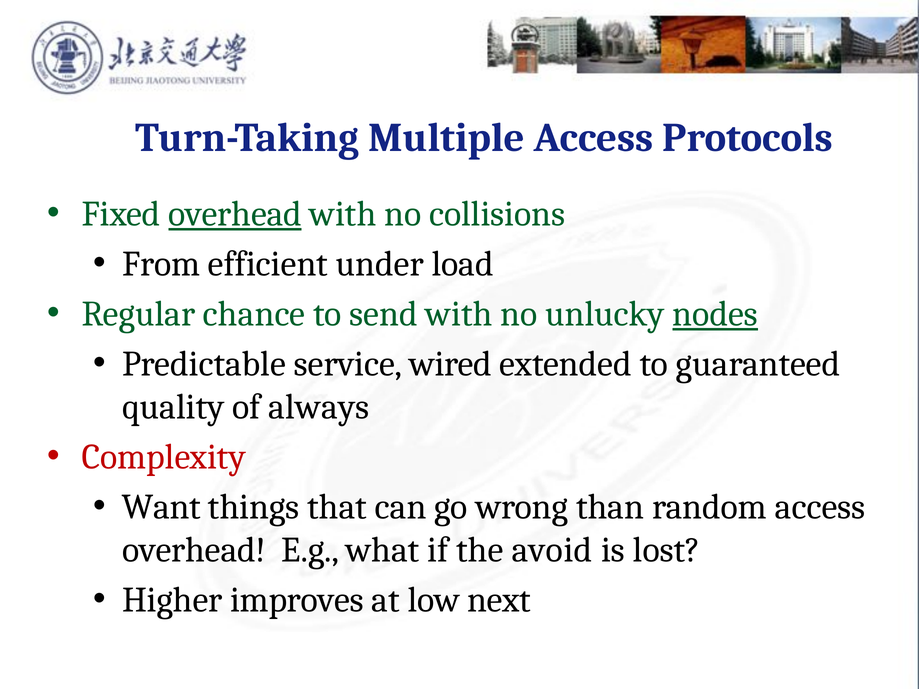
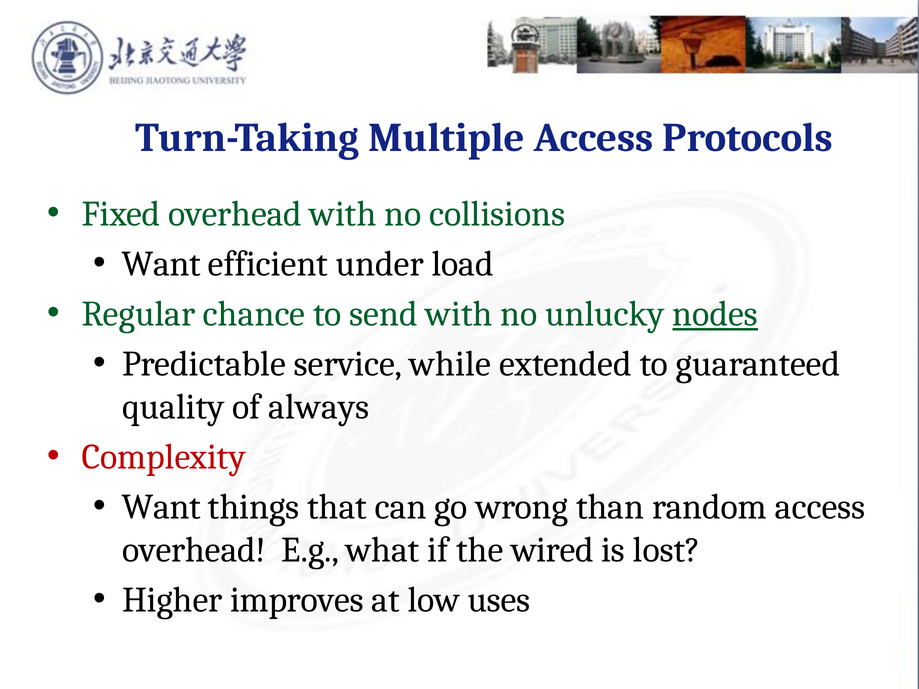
overhead at (235, 214) underline: present -> none
From at (161, 264): From -> Want
wired: wired -> while
avoid: avoid -> wired
next: next -> uses
